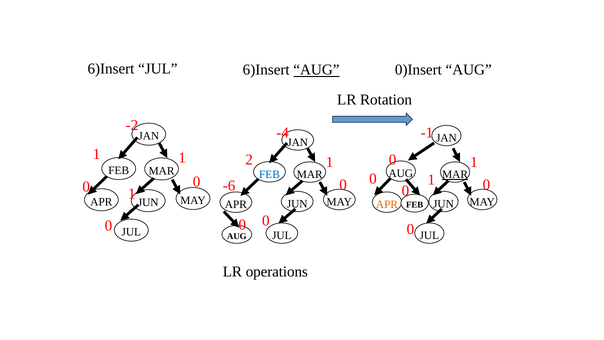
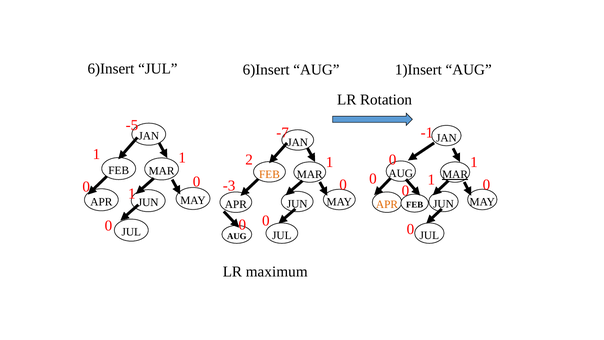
AUG at (316, 70) underline: present -> none
0)Insert: 0)Insert -> 1)Insert
-2: -2 -> -5
-4: -4 -> -7
FEB at (269, 174) colour: blue -> orange
-6: -6 -> -3
operations: operations -> maximum
